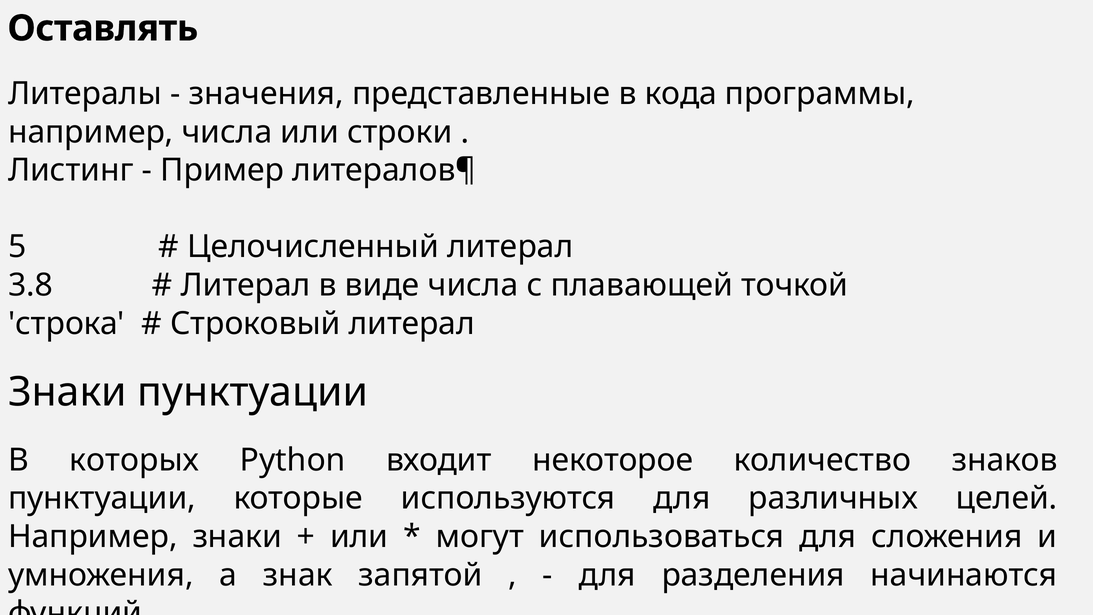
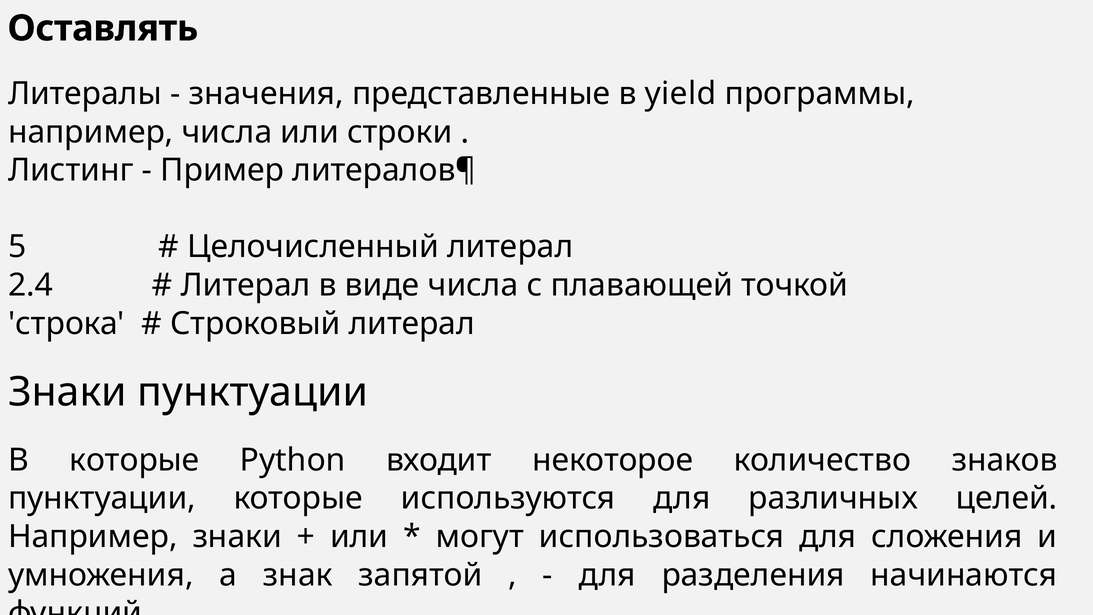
кода: кода -> yield
3.8: 3.8 -> 2.4
В которых: которых -> которые
